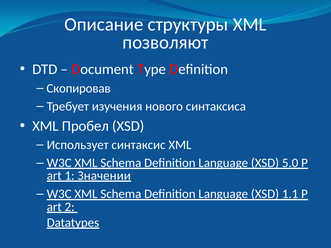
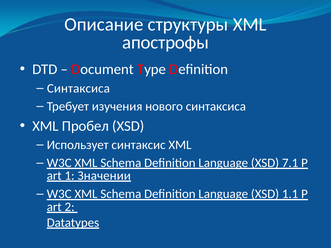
позволяют: позволяют -> апострофы
Скопировав at (79, 88): Скопировав -> Синтаксиса
5.0: 5.0 -> 7.1
